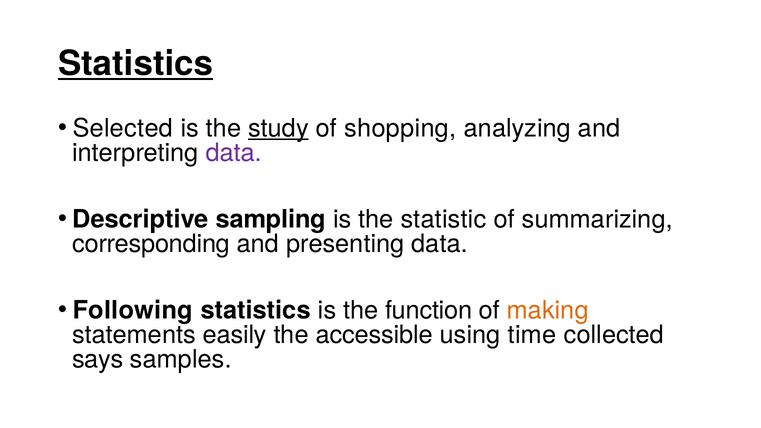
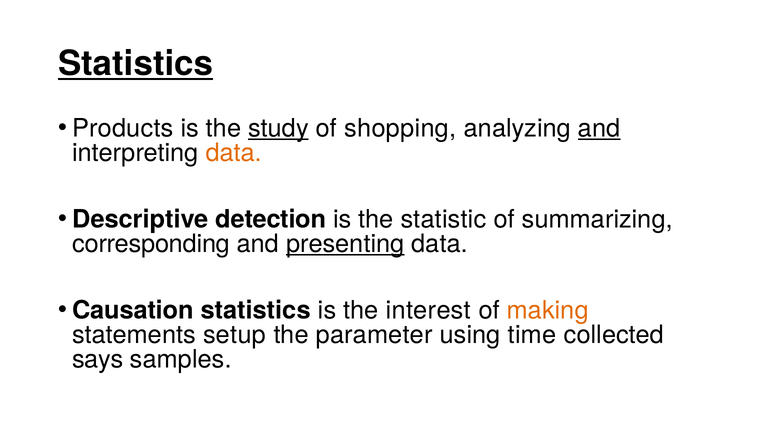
Selected: Selected -> Products
and at (599, 128) underline: none -> present
data at (234, 153) colour: purple -> orange
sampling: sampling -> detection
presenting underline: none -> present
Following: Following -> Causation
function: function -> interest
easily: easily -> setup
accessible: accessible -> parameter
